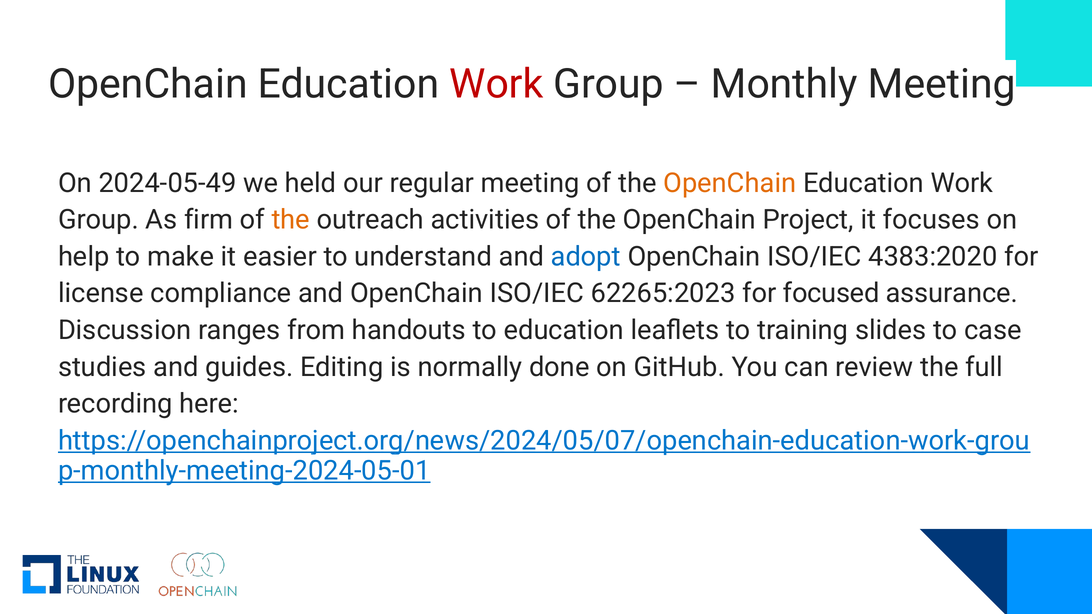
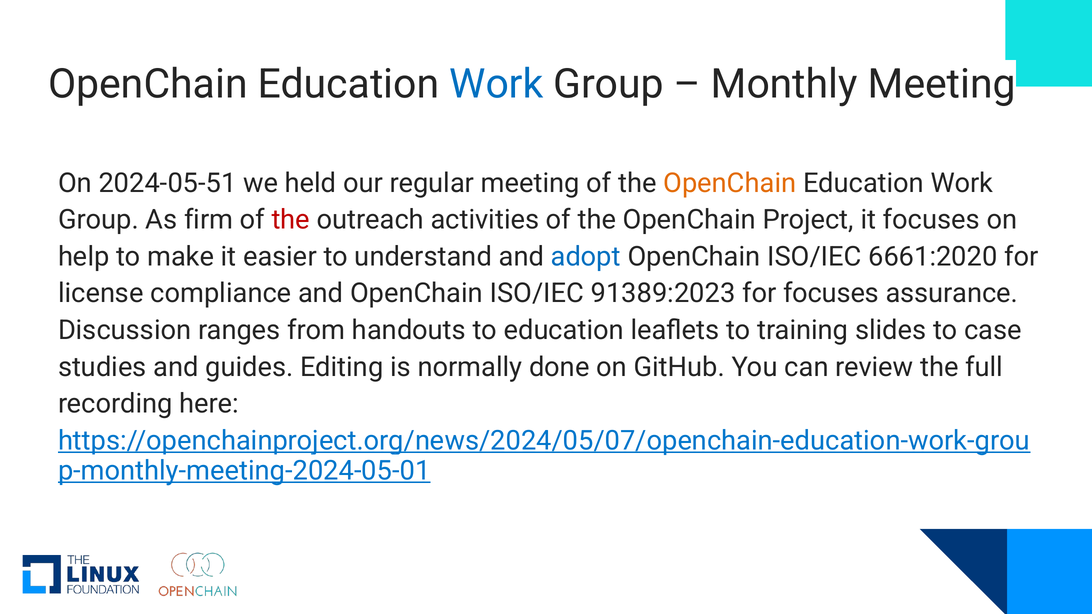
Work at (496, 84) colour: red -> blue
2024-05-49: 2024-05-49 -> 2024-05-51
the at (291, 220) colour: orange -> red
4383:2020: 4383:2020 -> 6661:2020
62265:2023: 62265:2023 -> 91389:2023
for focused: focused -> focuses
